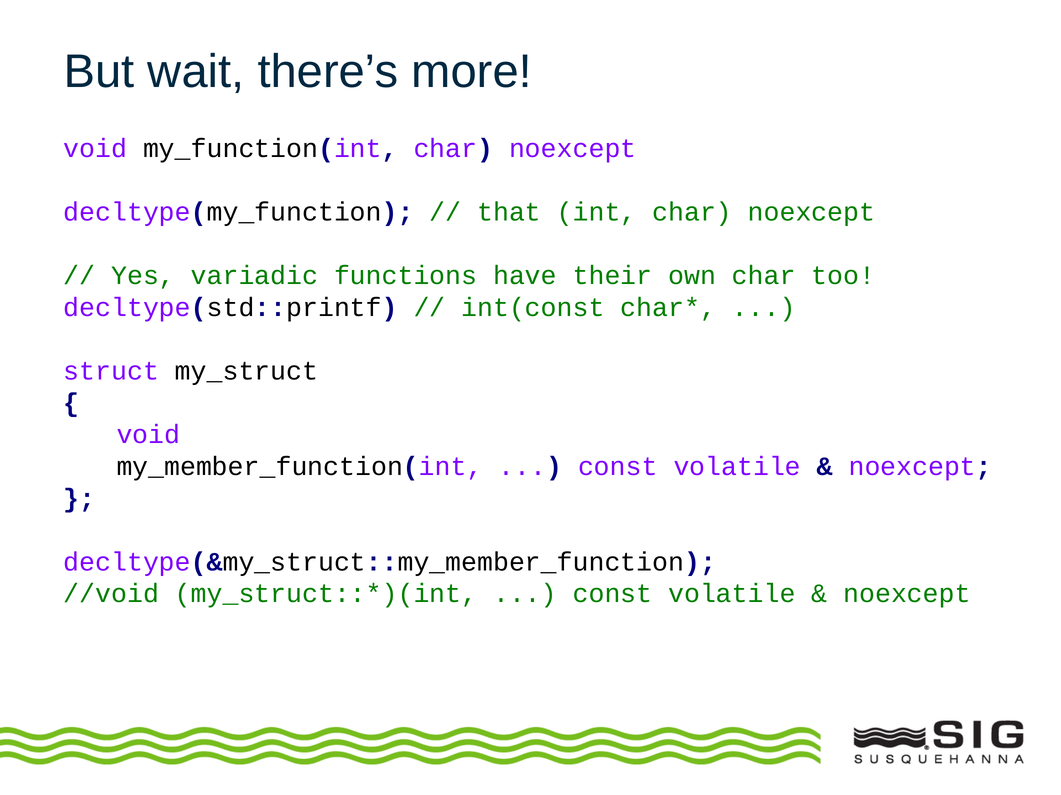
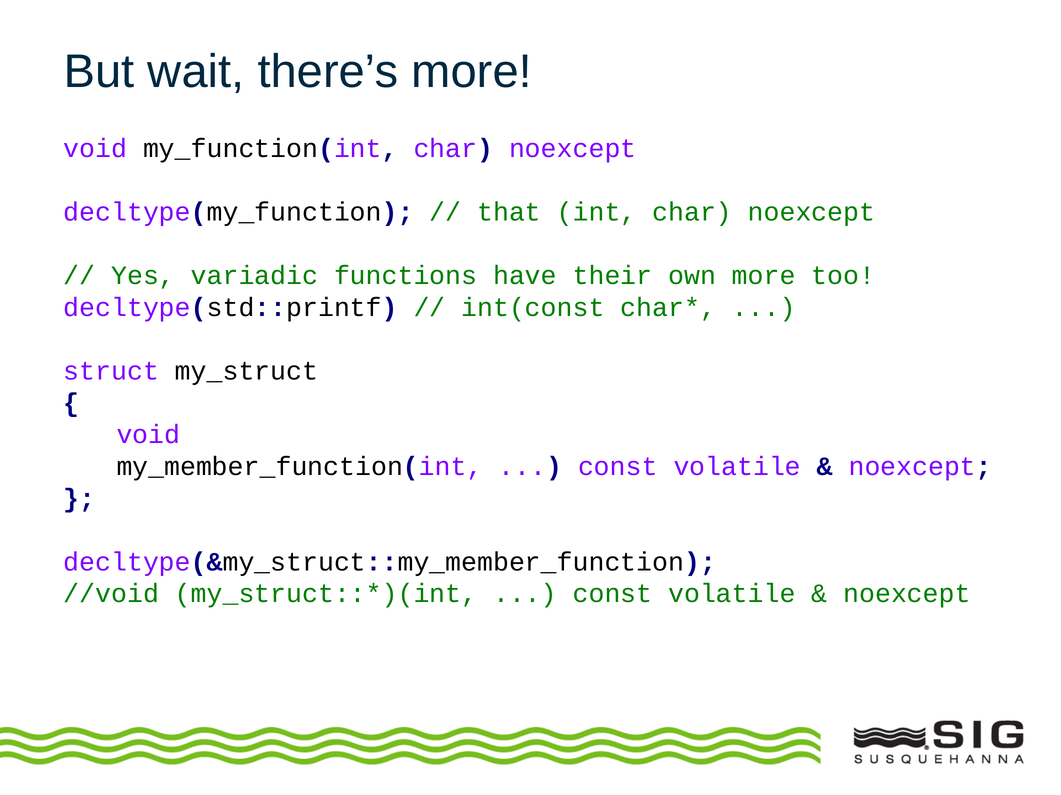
own char: char -> more
